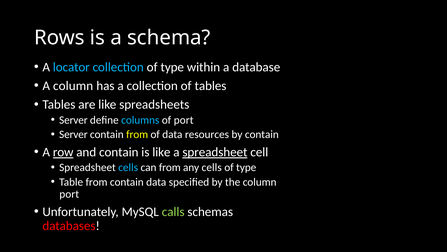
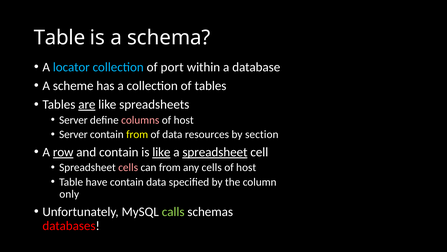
Rows at (59, 38): Rows -> Table
collection of type: type -> port
A column: column -> scheme
are underline: none -> present
columns colour: light blue -> pink
port at (184, 120): port -> host
by contain: contain -> section
like at (161, 152) underline: none -> present
cells at (128, 167) colour: light blue -> pink
type at (246, 167): type -> host
Table from: from -> have
port at (69, 194): port -> only
